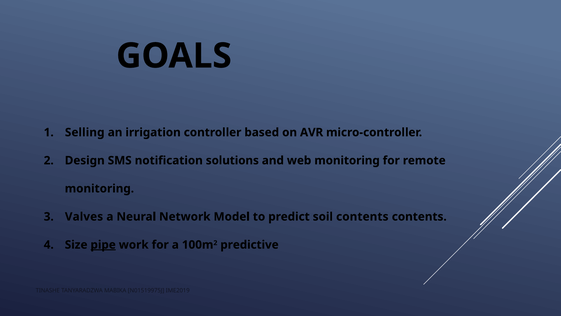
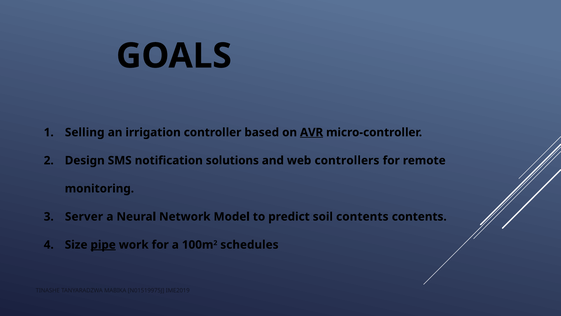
AVR underline: none -> present
web monitoring: monitoring -> controllers
Valves: Valves -> Server
predictive: predictive -> schedules
